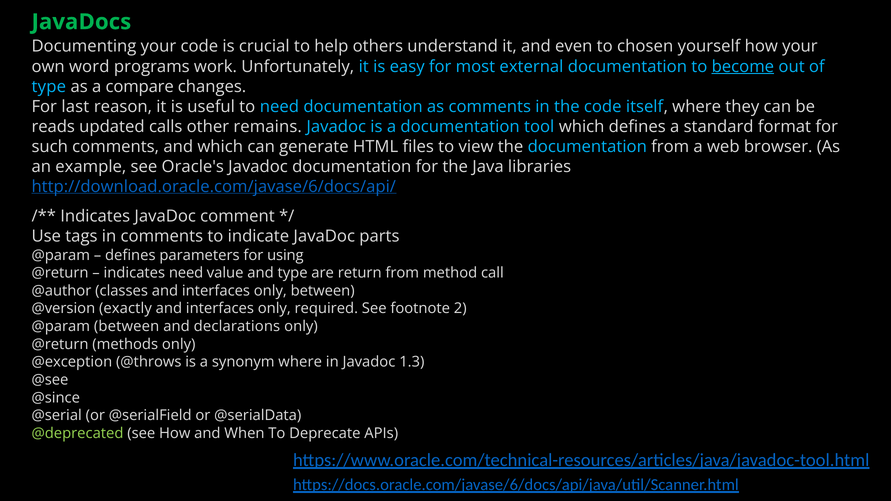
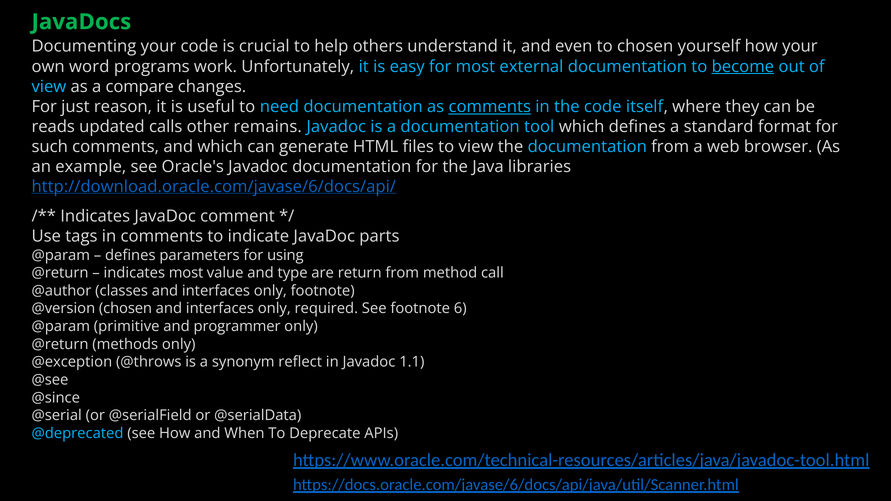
type at (49, 87): type -> view
last: last -> just
comments at (490, 107) underline: none -> present
indicates need: need -> most
only between: between -> footnote
@version exactly: exactly -> chosen
2: 2 -> 6
@param between: between -> primitive
declarations: declarations -> programmer
synonym where: where -> reflect
1.3: 1.3 -> 1.1
@deprecated colour: light green -> light blue
